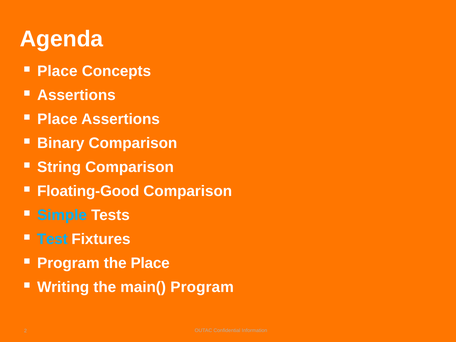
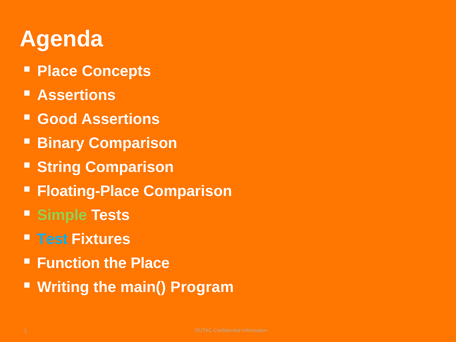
Place at (57, 119): Place -> Good
Floating-Good: Floating-Good -> Floating-Place
Simple colour: light blue -> light green
Program at (68, 263): Program -> Function
